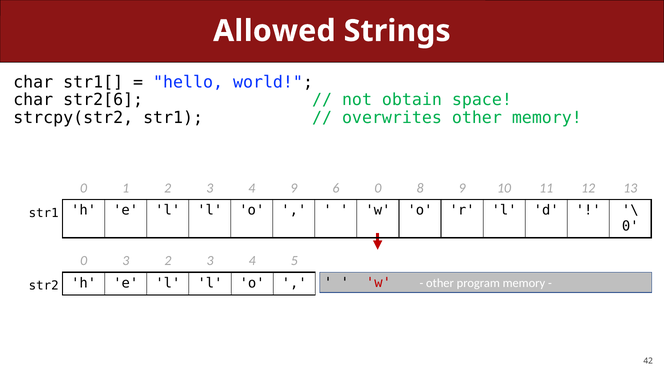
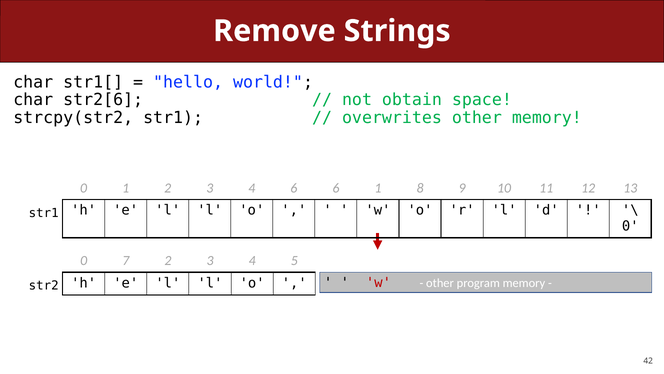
Allowed: Allowed -> Remove
4 9: 9 -> 6
6 0: 0 -> 1
0 3: 3 -> 7
